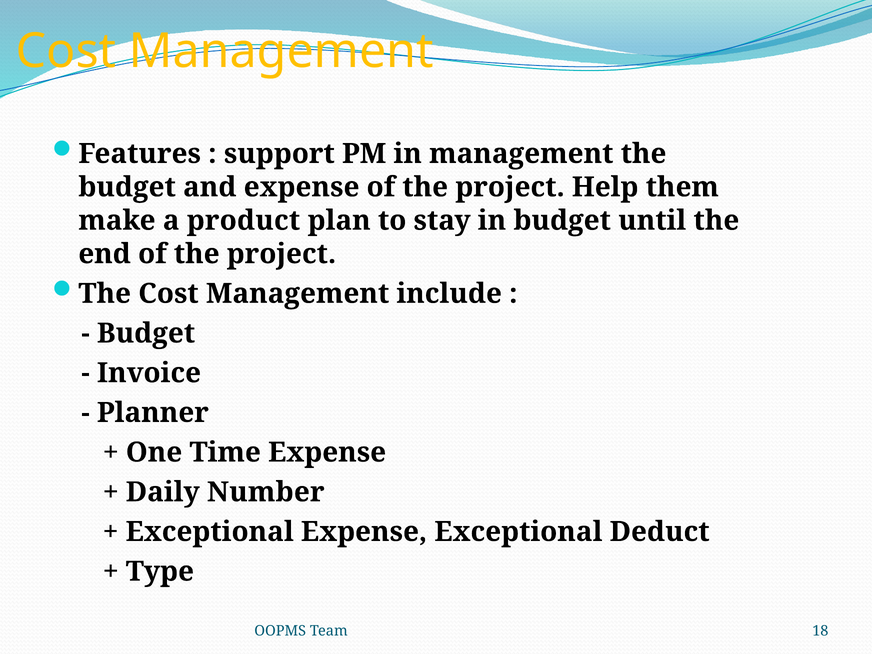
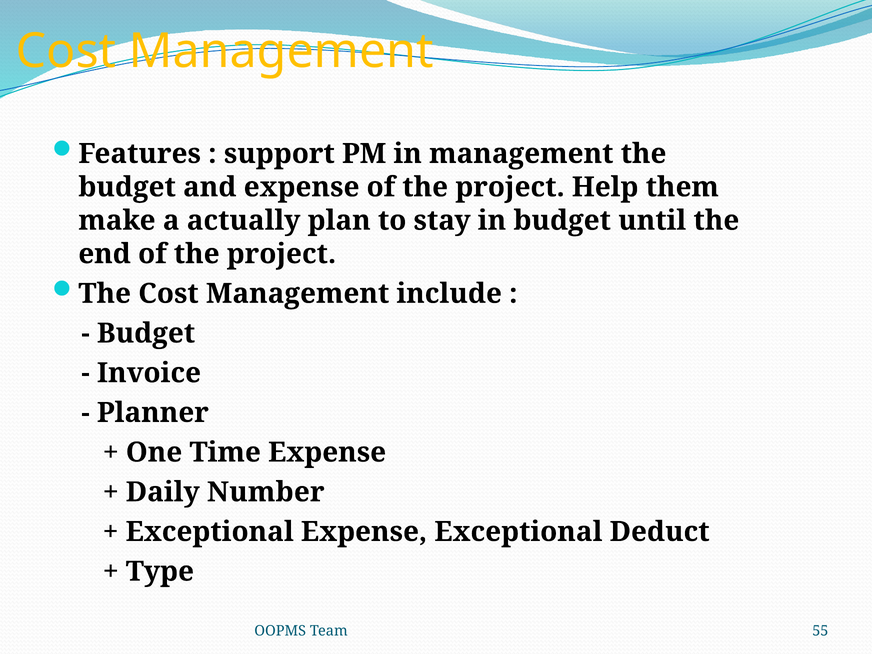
product: product -> actually
18: 18 -> 55
